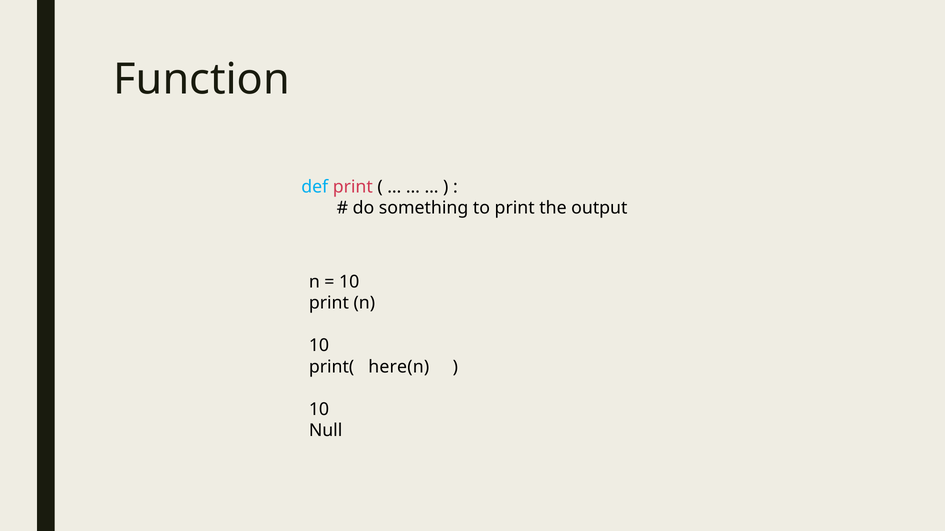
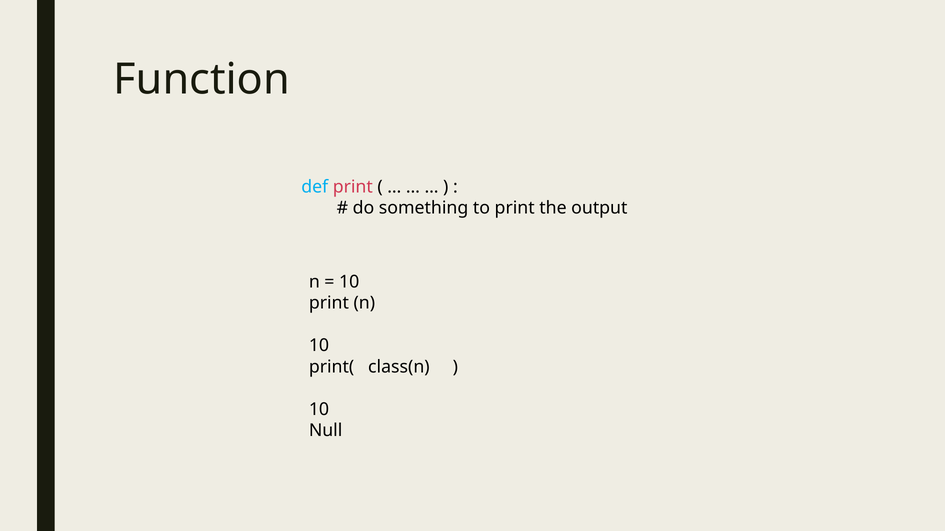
here(n: here(n -> class(n
